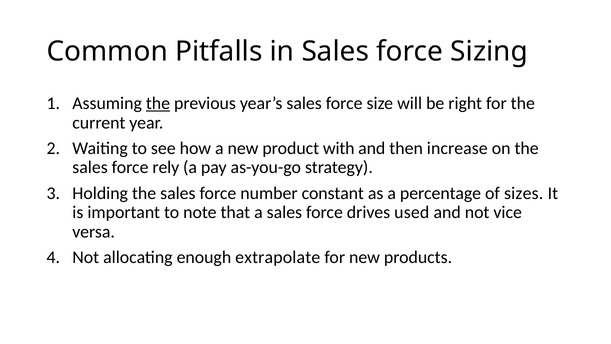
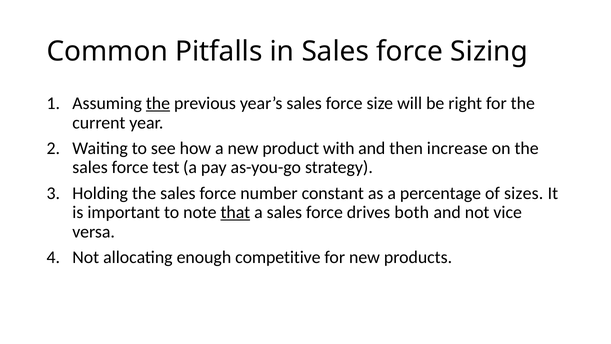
rely: rely -> test
that underline: none -> present
used: used -> both
extrapolate: extrapolate -> competitive
